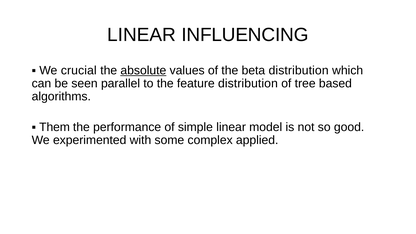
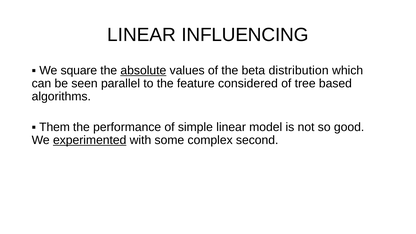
crucial: crucial -> square
feature distribution: distribution -> considered
experimented underline: none -> present
applied: applied -> second
